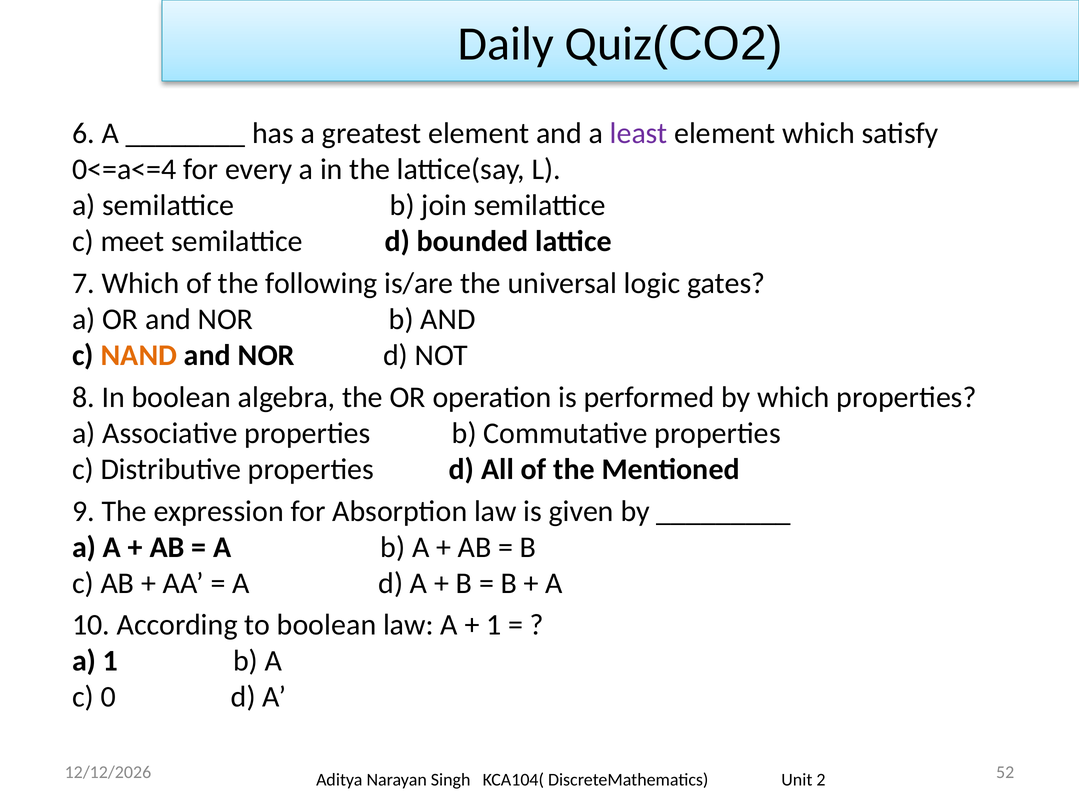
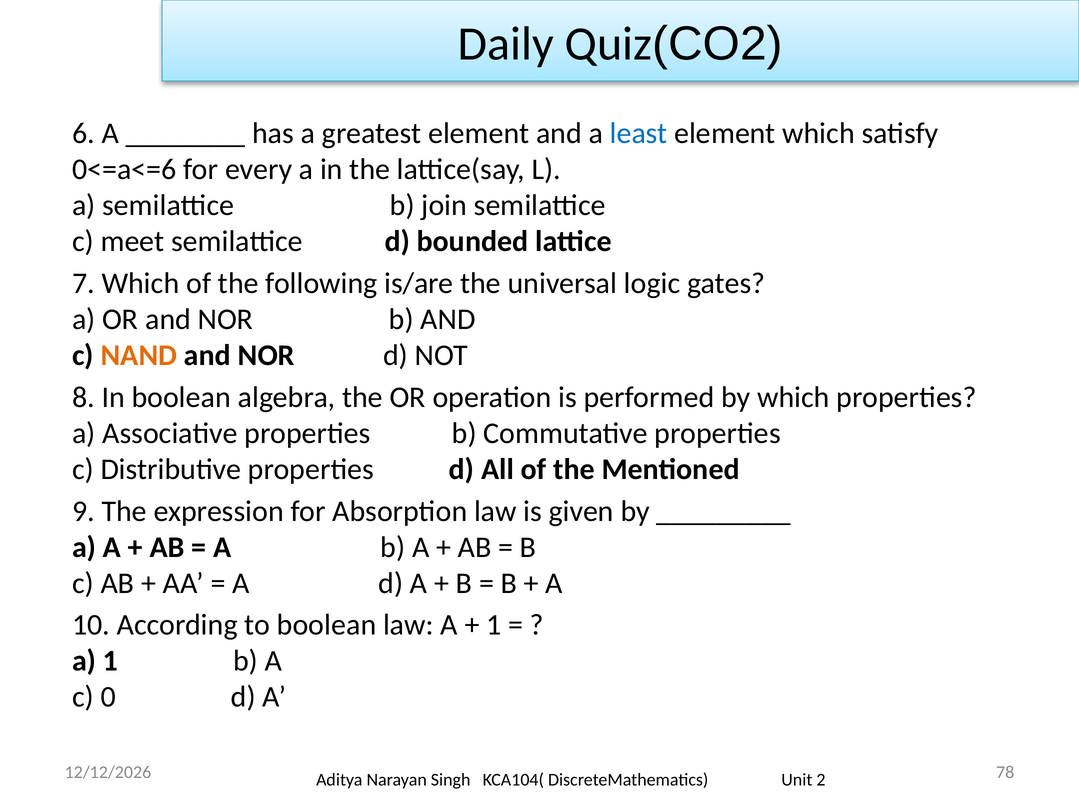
least colour: purple -> blue
0<=a<=4: 0<=a<=4 -> 0<=a<=6
52: 52 -> 78
